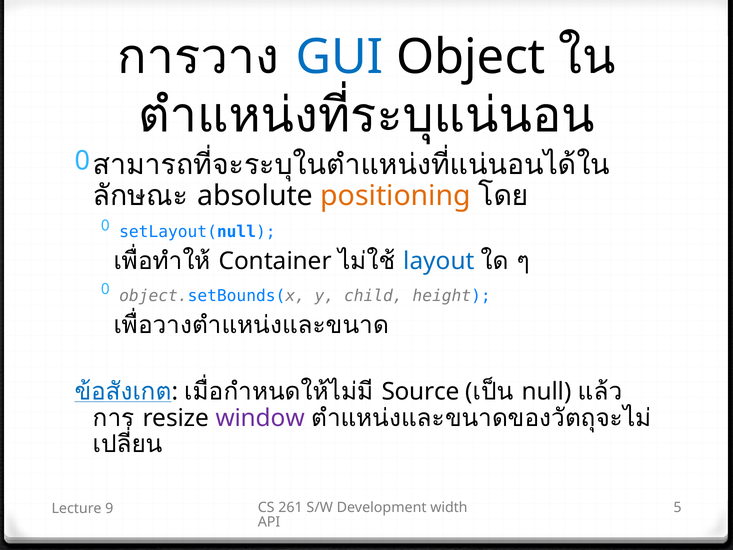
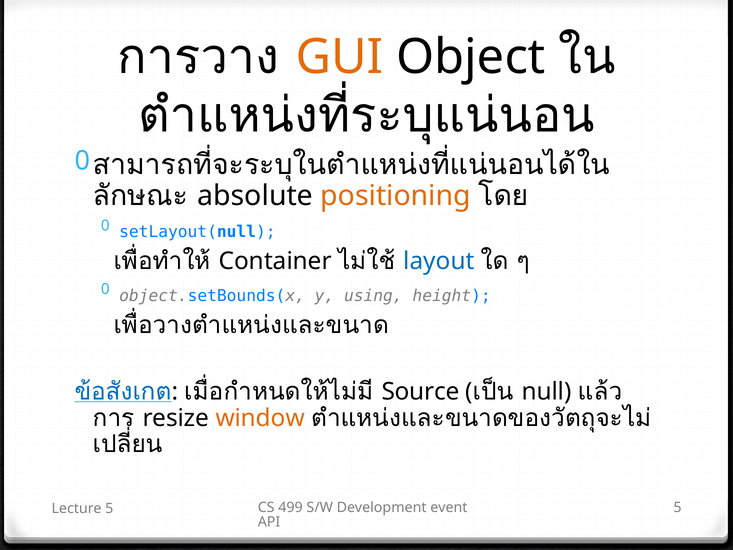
GUI colour: blue -> orange
child: child -> using
window colour: purple -> orange
261: 261 -> 499
width: width -> event
Lecture 9: 9 -> 5
